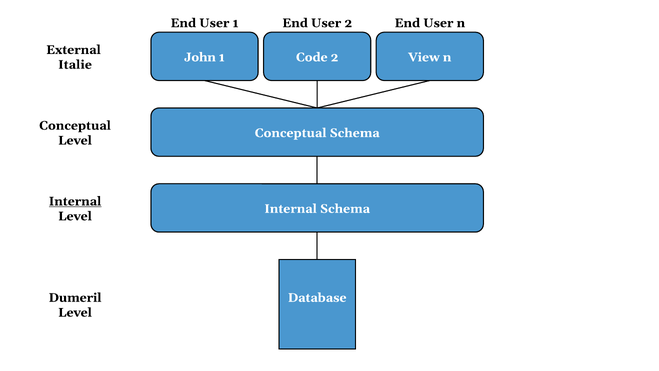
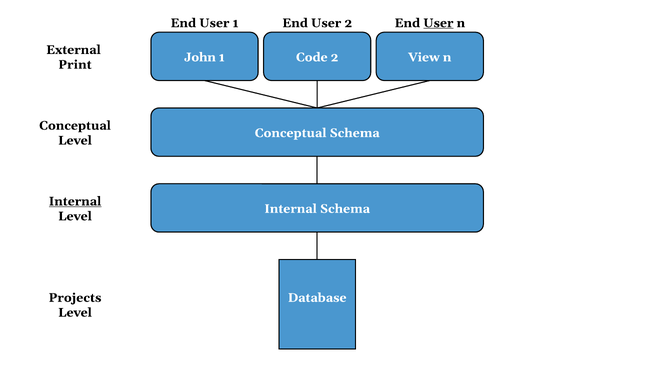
User at (438, 23) underline: none -> present
Italie: Italie -> Print
Dumeril: Dumeril -> Projects
